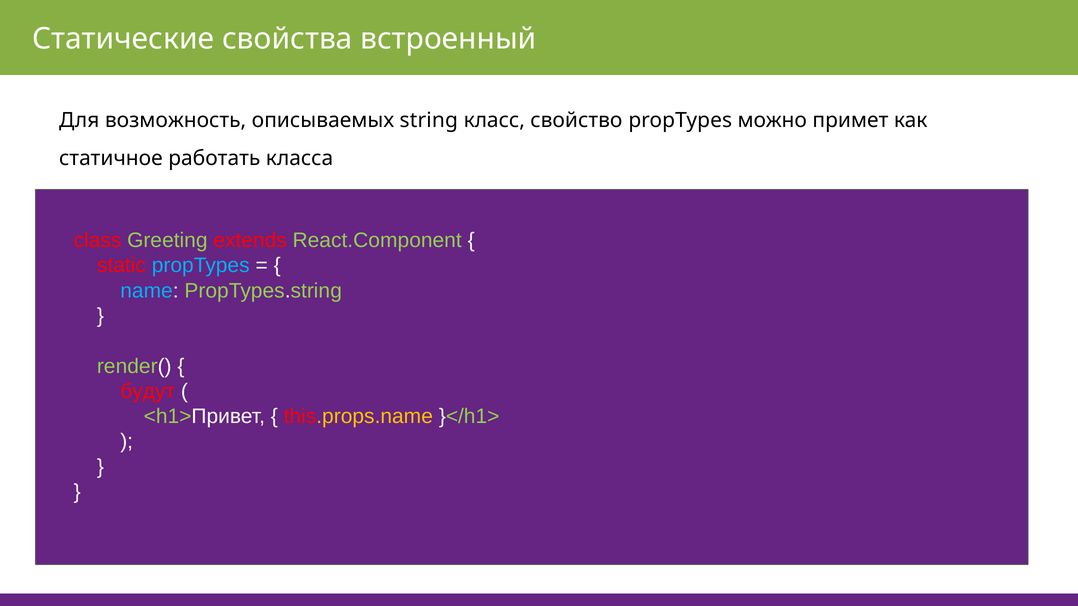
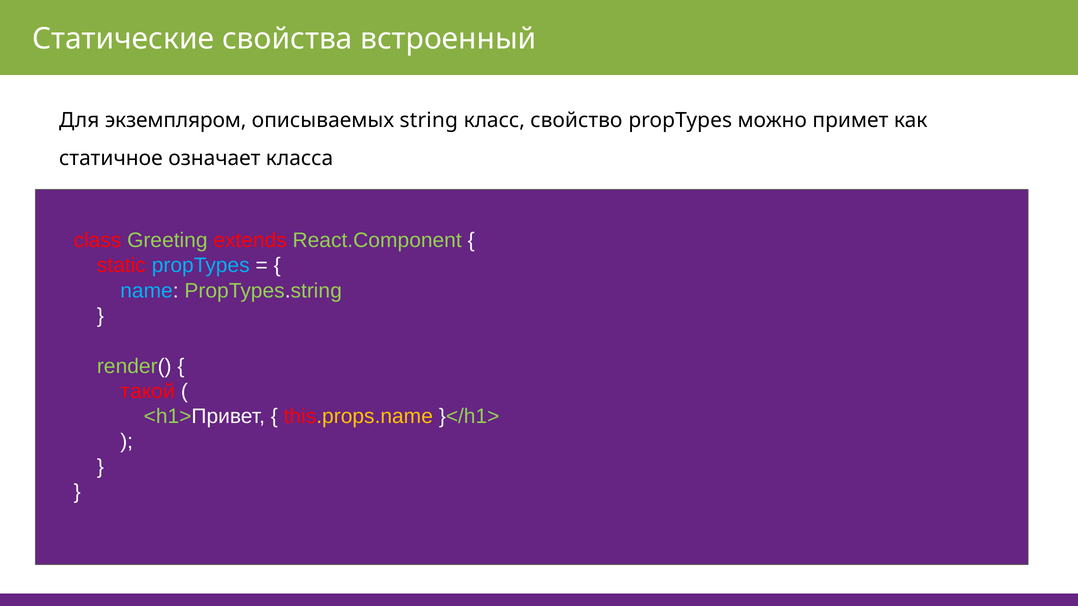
возможность: возможность -> экземпляром
работать: работать -> означает
будут: будут -> такой
